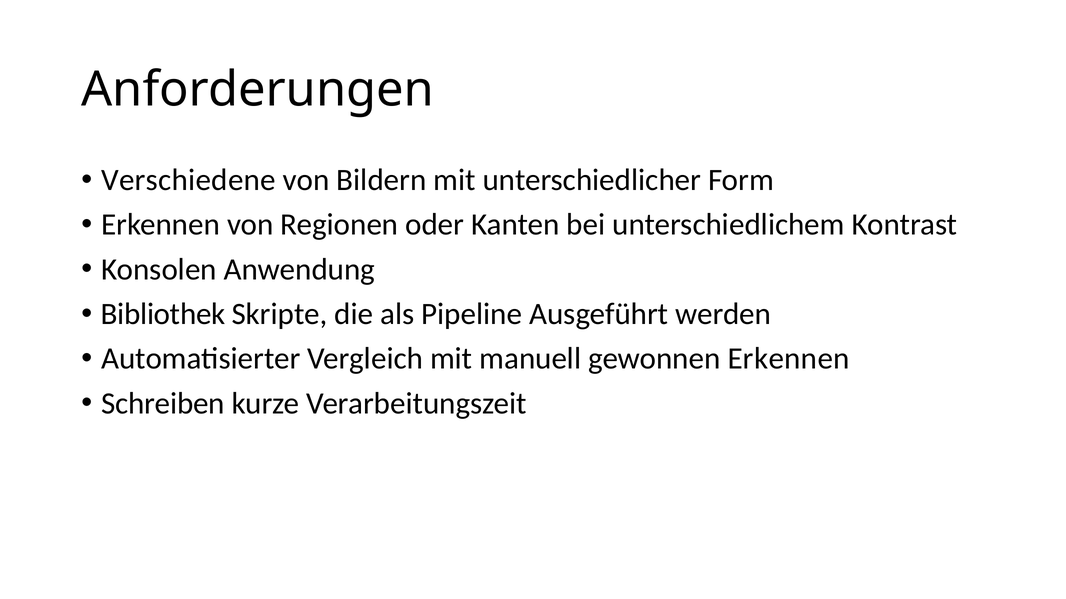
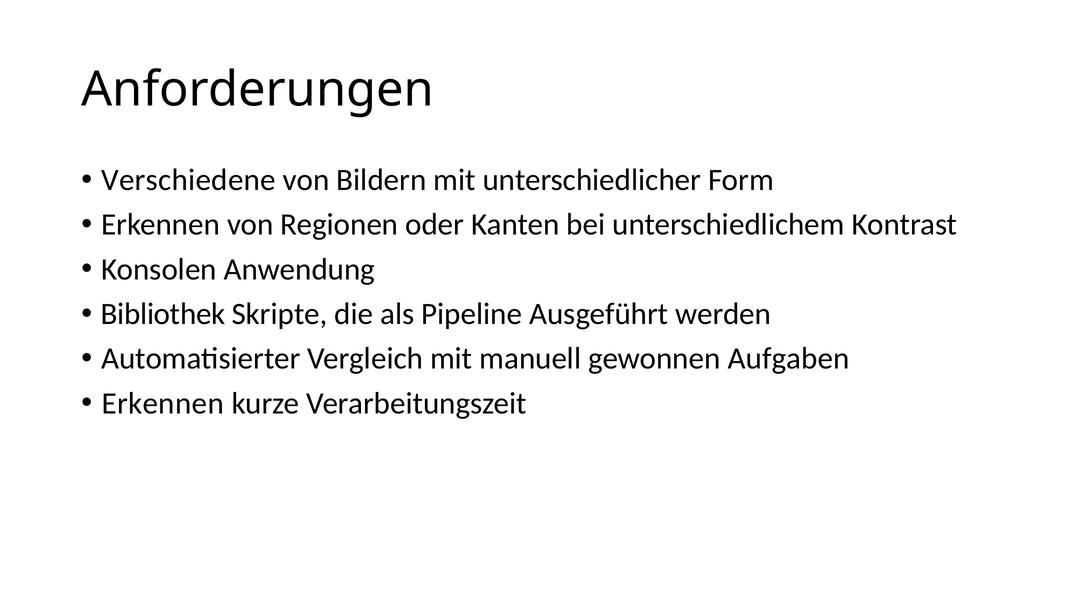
gewonnen Erkennen: Erkennen -> Aufgaben
Schreiben at (163, 404): Schreiben -> Erkennen
